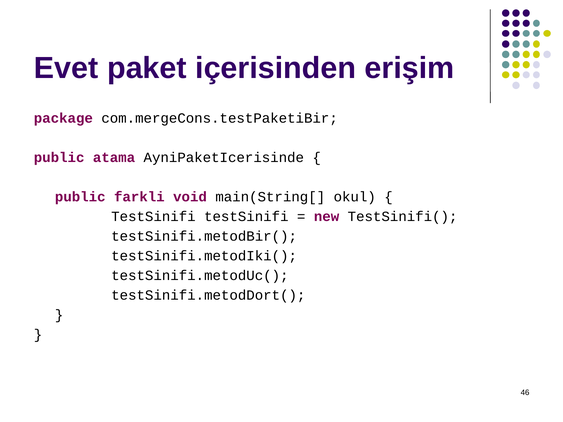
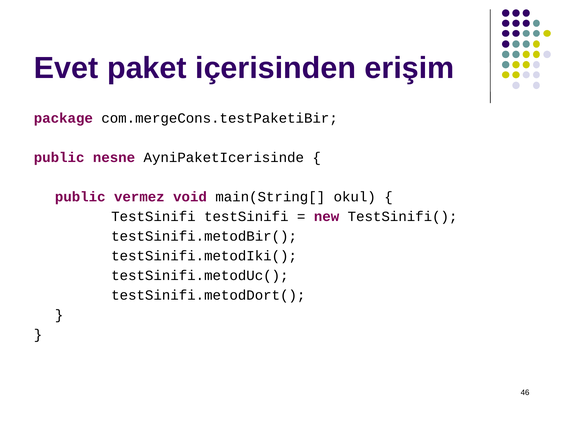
atama: atama -> nesne
farkli: farkli -> vermez
